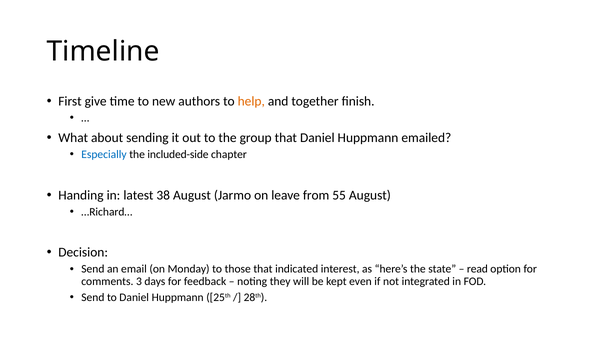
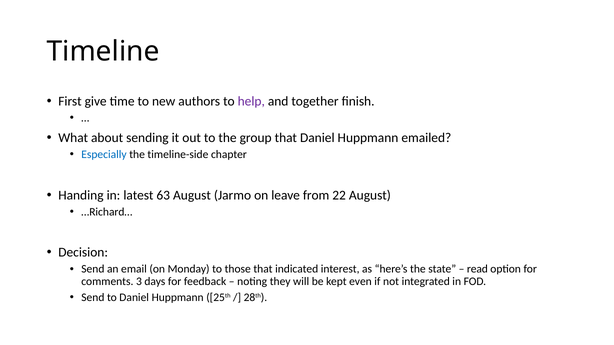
help colour: orange -> purple
included-side: included-side -> timeline-side
38: 38 -> 63
55: 55 -> 22
